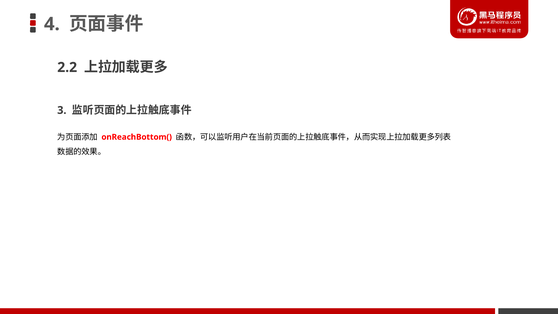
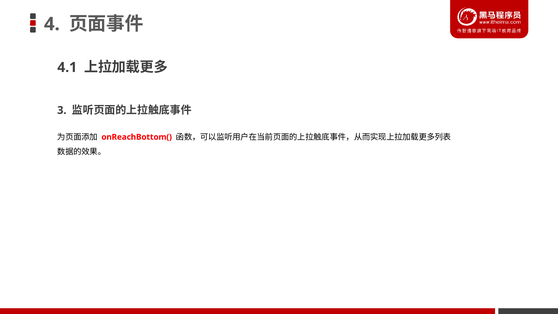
2.2: 2.2 -> 4.1
